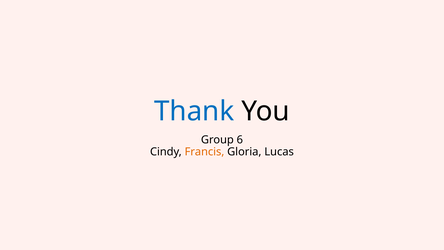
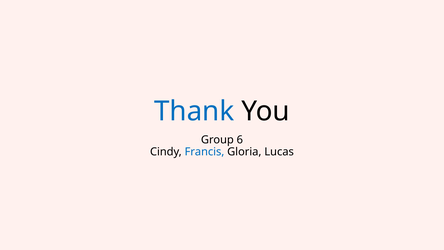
Francis colour: orange -> blue
